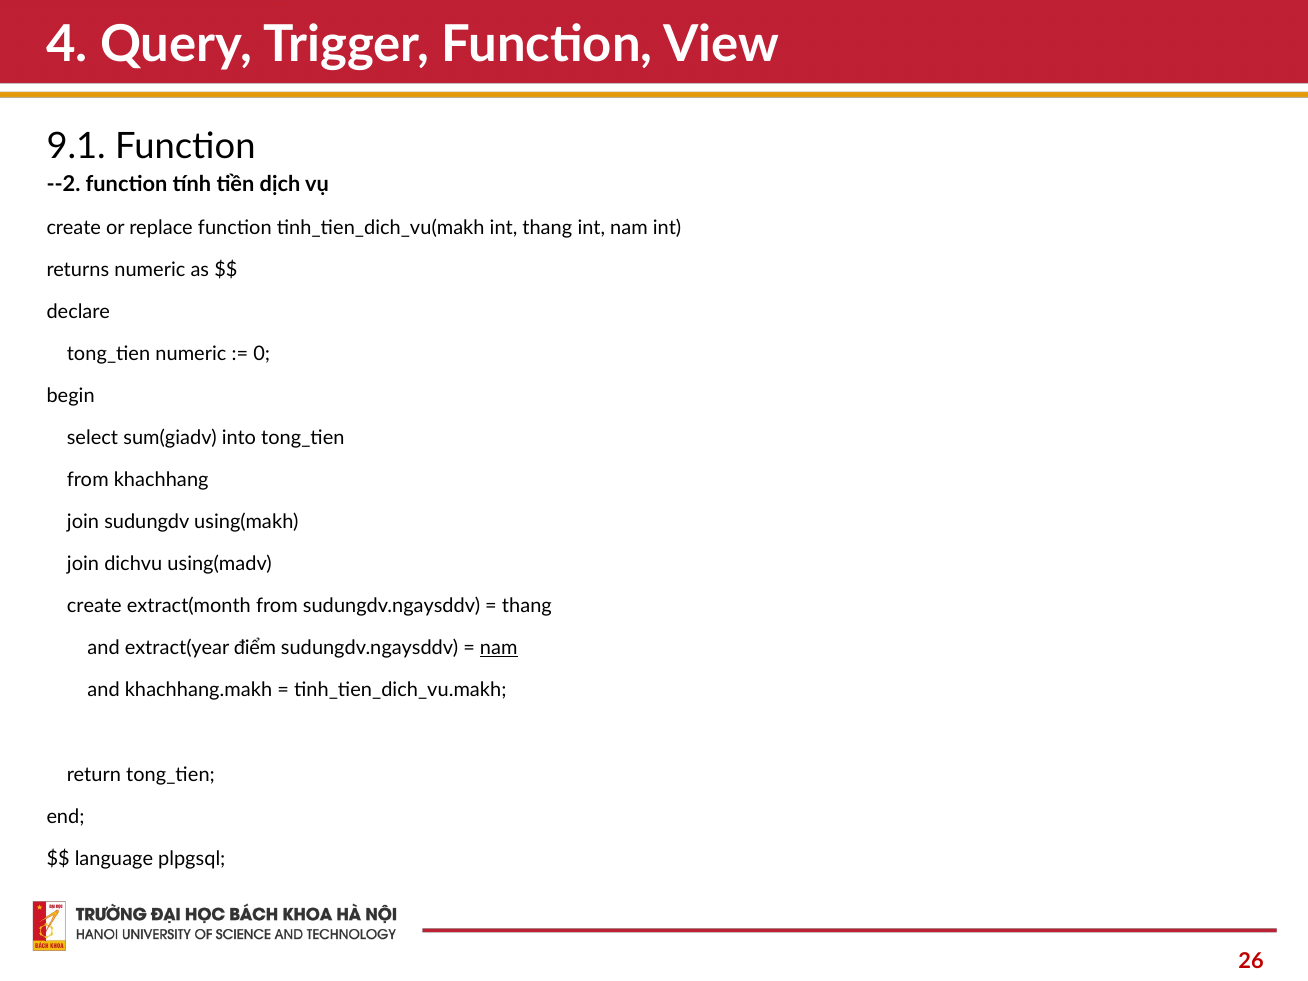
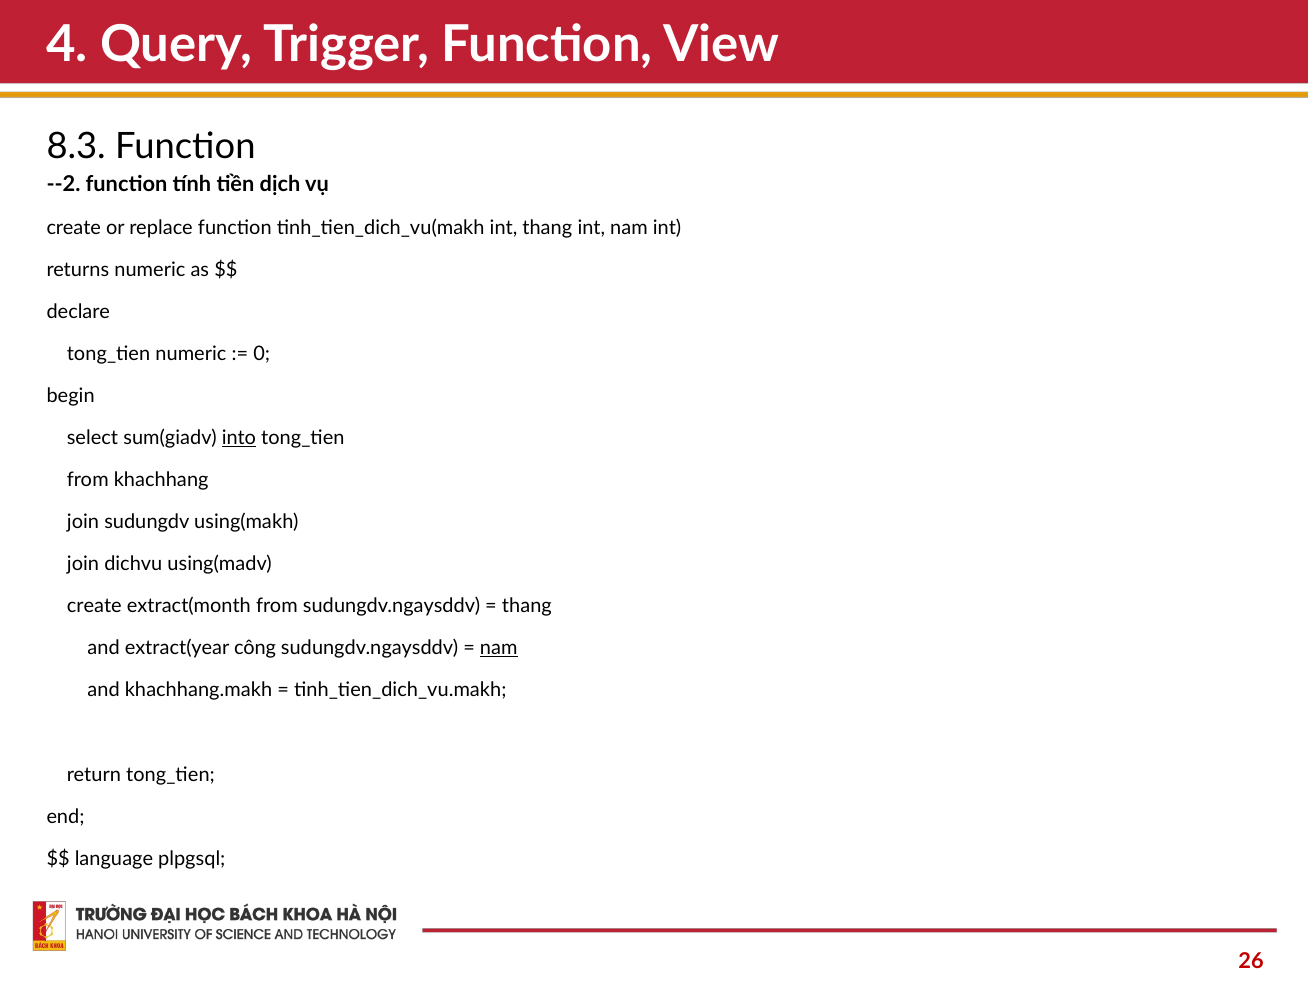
9.1: 9.1 -> 8.3
into underline: none -> present
điểm: điểm -> công
